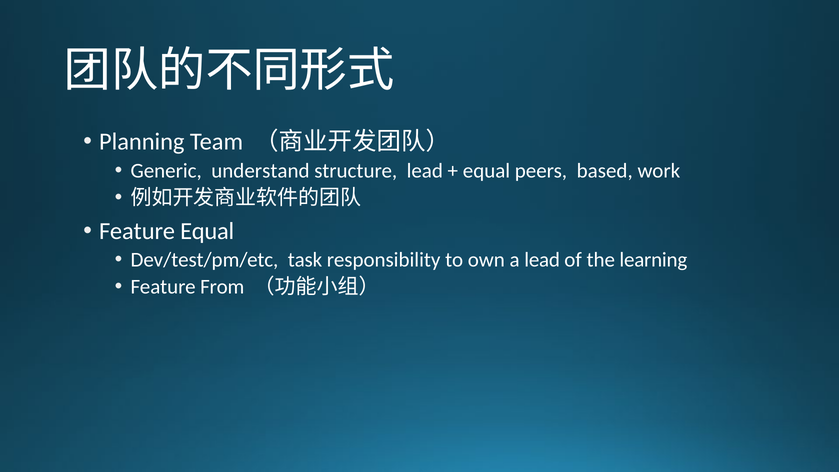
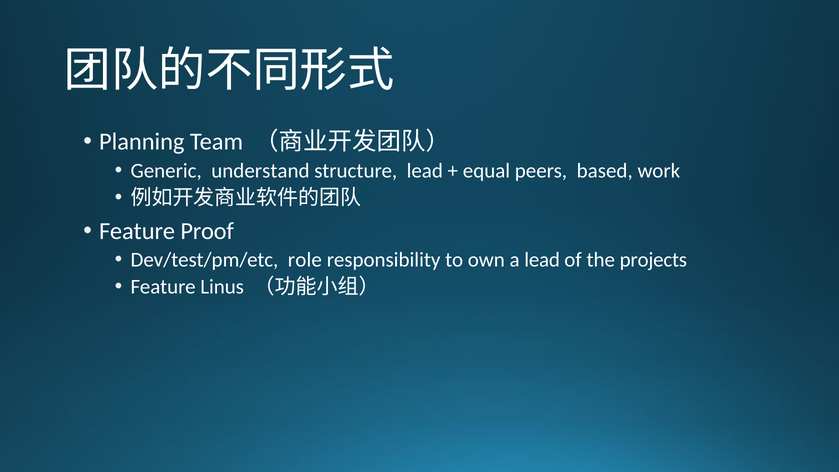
Feature Equal: Equal -> Proof
task: task -> role
learning: learning -> projects
From: From -> Linus
